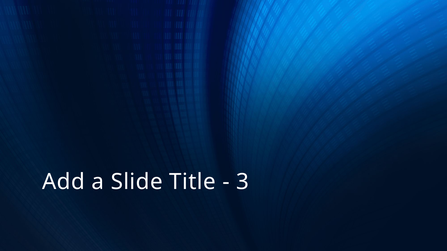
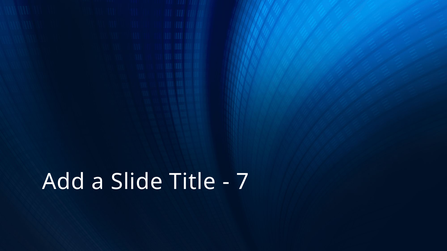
3: 3 -> 7
